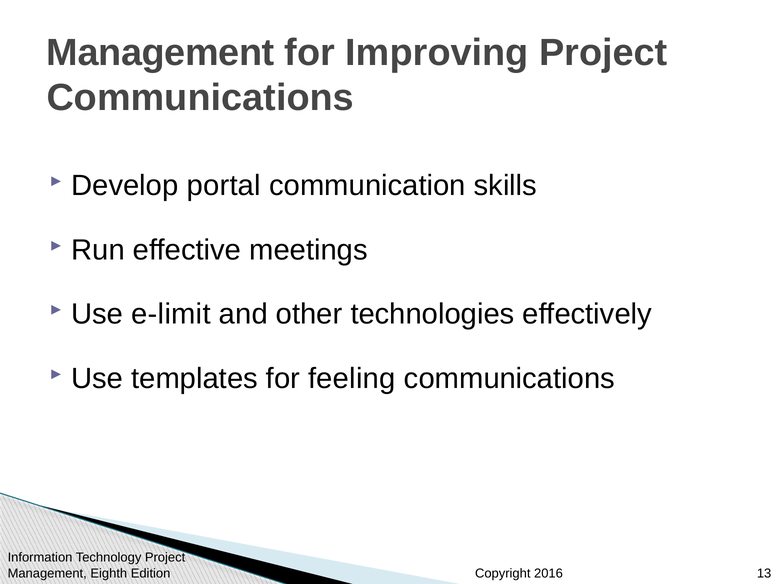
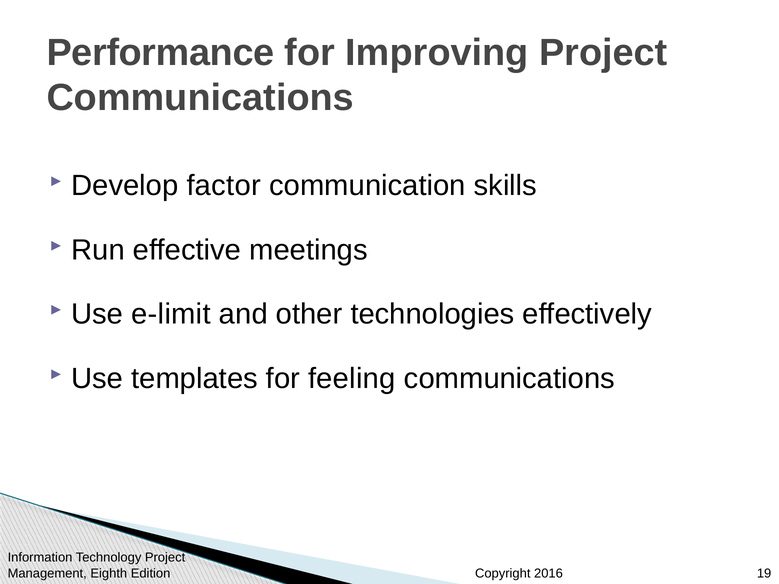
Management at (160, 53): Management -> Performance
portal: portal -> factor
13: 13 -> 19
